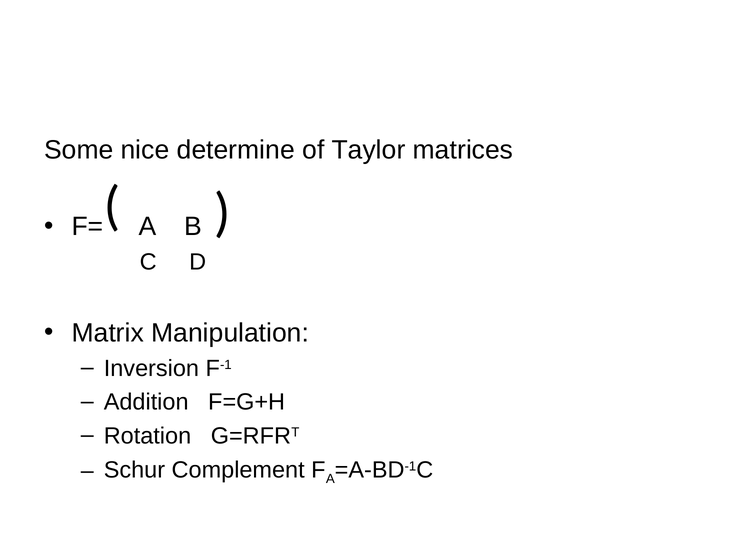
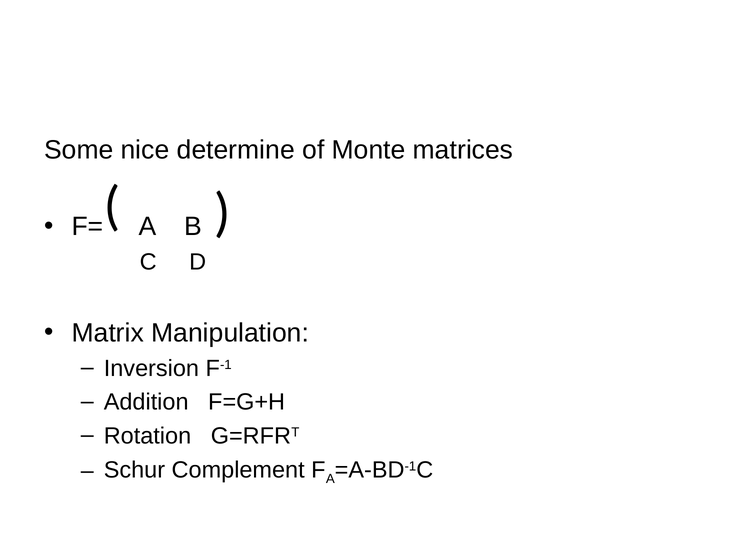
Taylor: Taylor -> Monte
